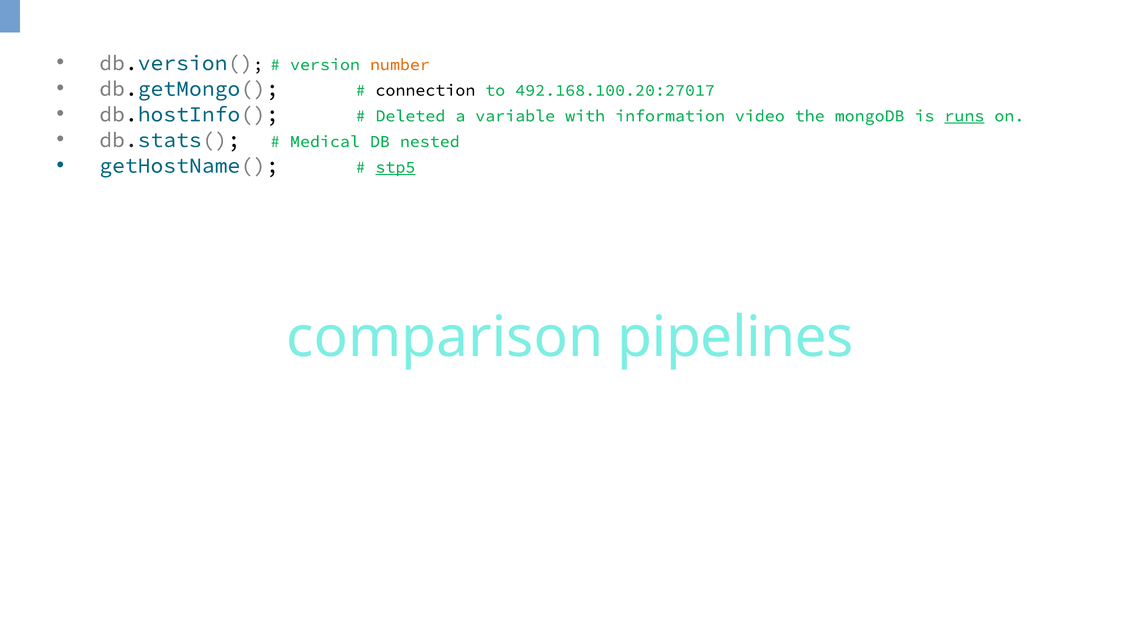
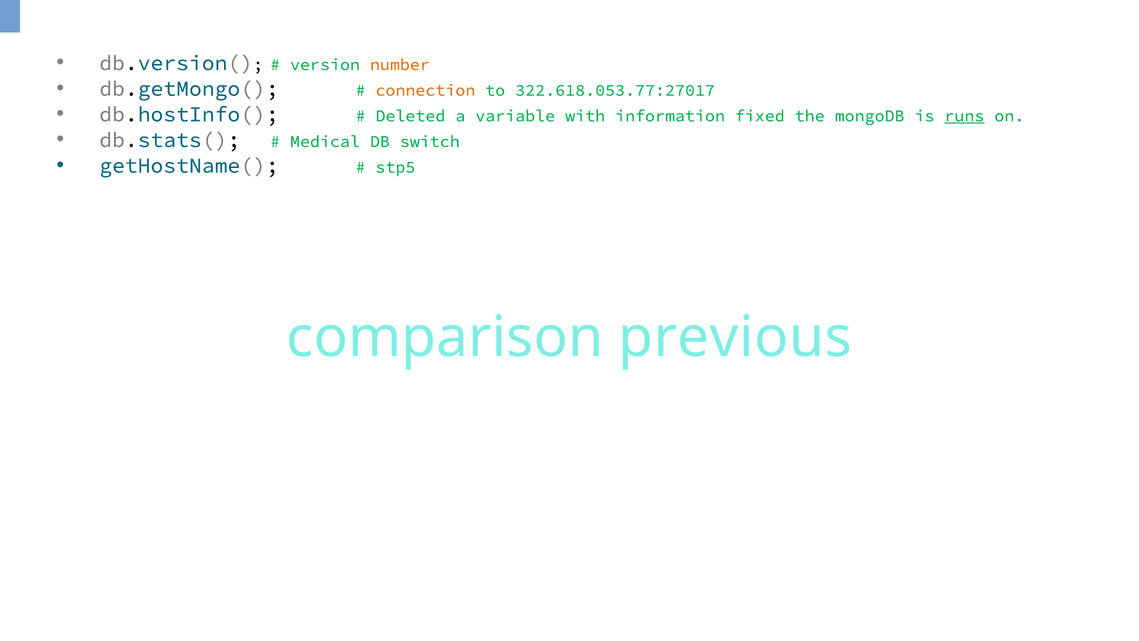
connection colour: black -> orange
492.168.100.20:27017: 492.168.100.20:27017 -> 322.618.053.77:27017
video: video -> fixed
nested: nested -> switch
stp5 underline: present -> none
pipelines: pipelines -> previous
